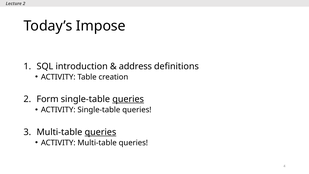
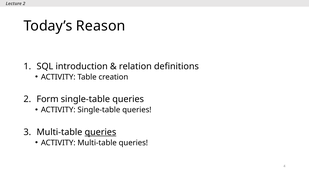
Impose: Impose -> Reason
address: address -> relation
queries at (128, 99) underline: present -> none
